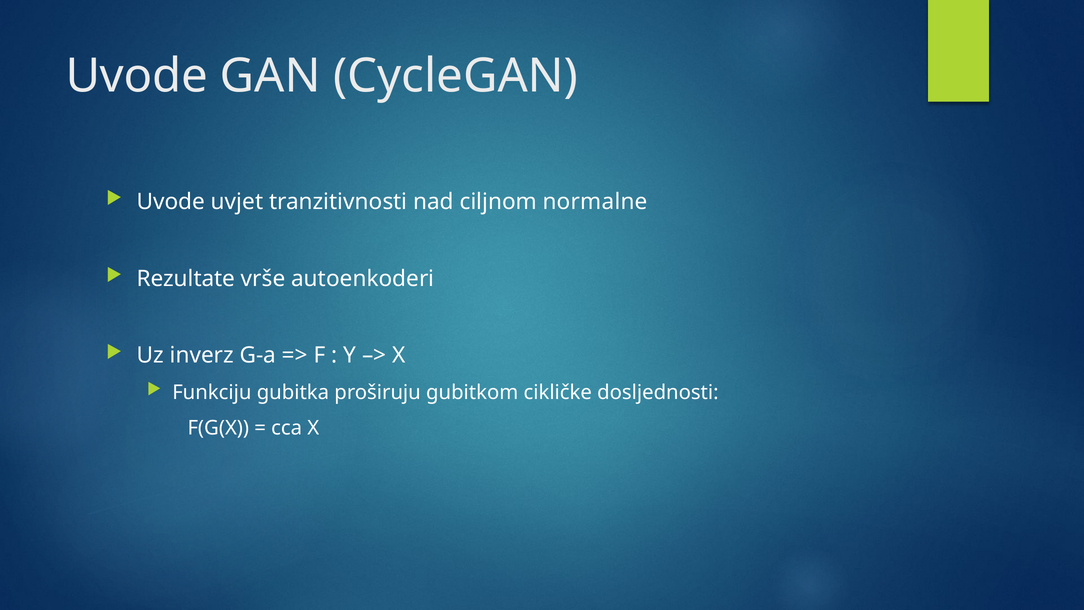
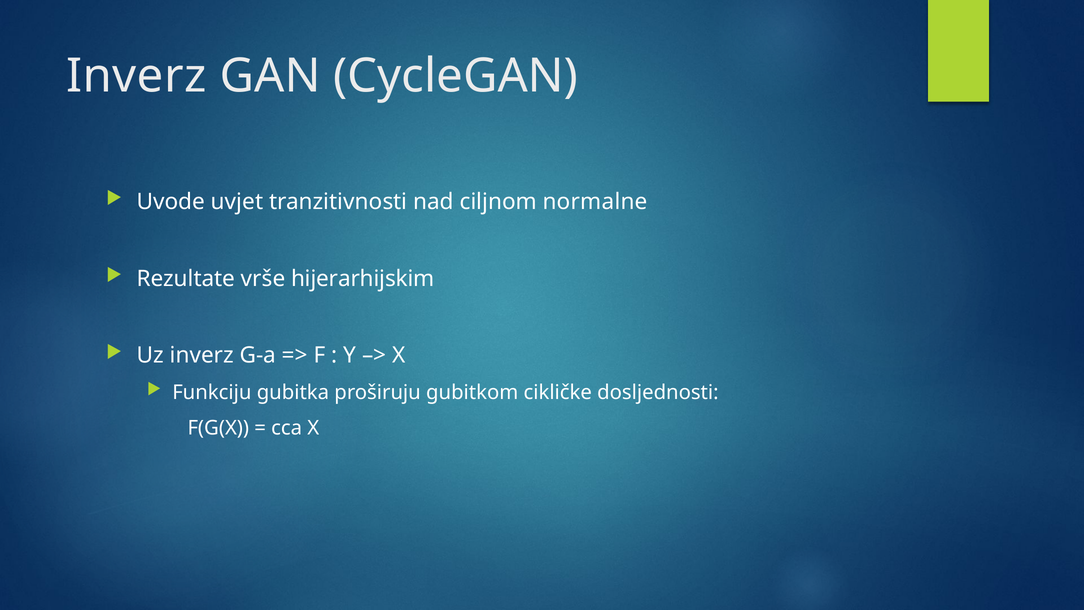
Uvode at (137, 76): Uvode -> Inverz
autoenkoderi: autoenkoderi -> hijerarhijskim
